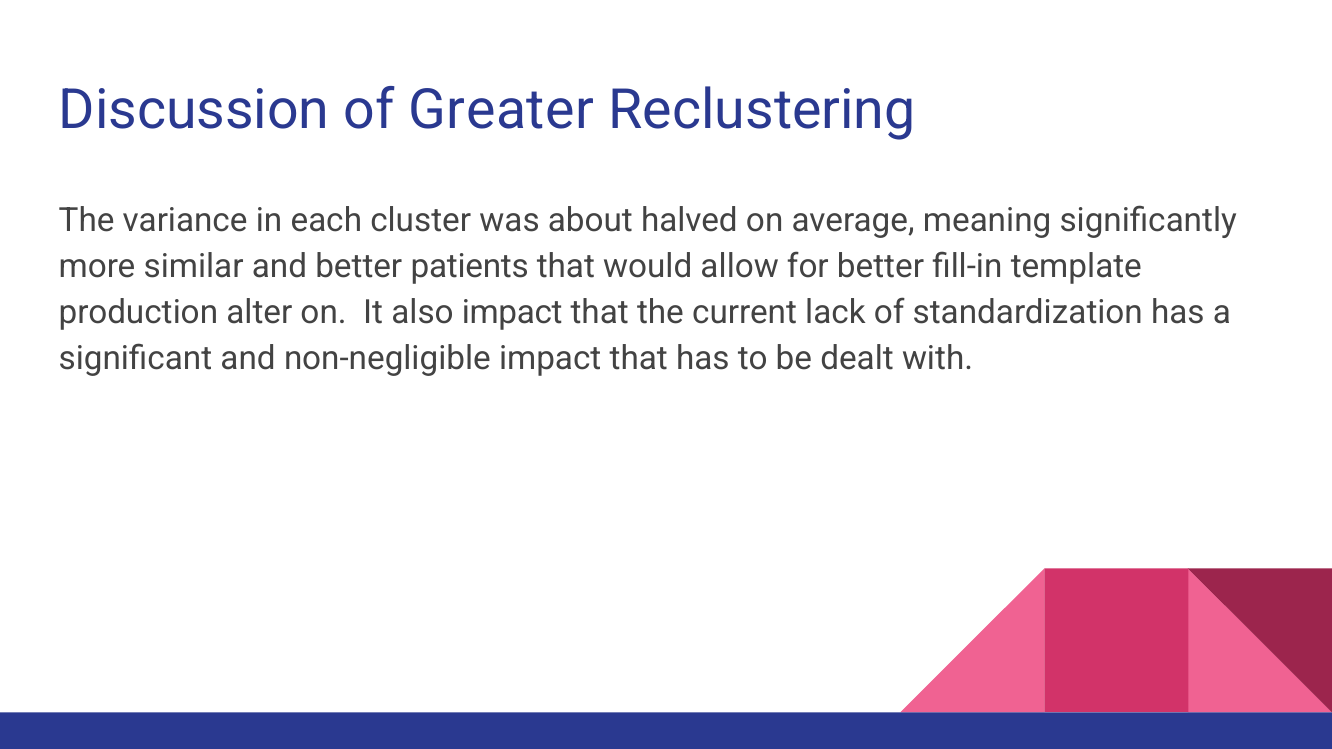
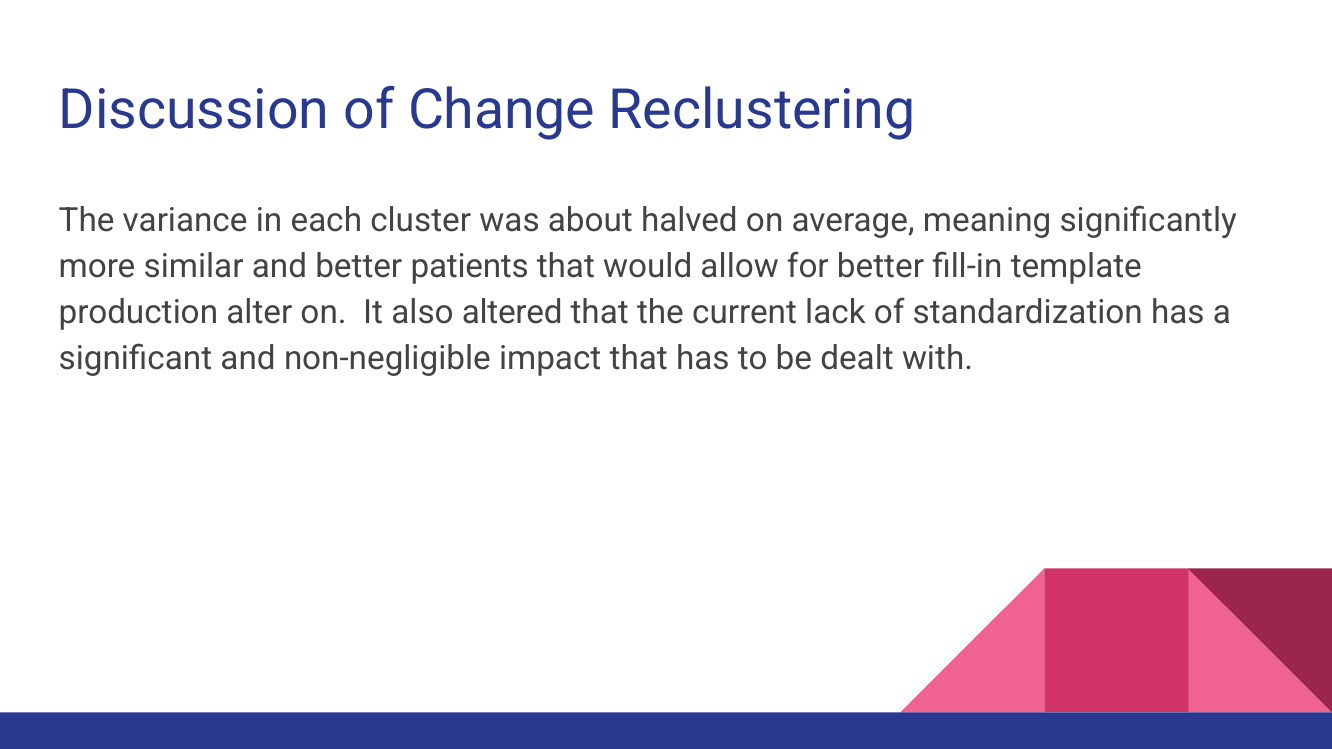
Greater: Greater -> Change
also impact: impact -> altered
